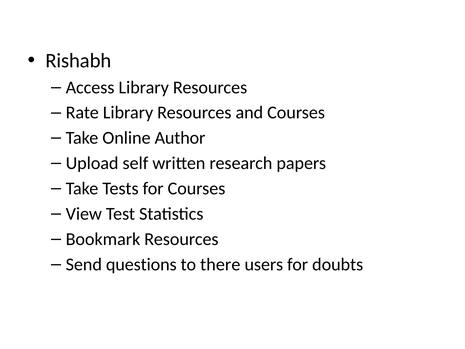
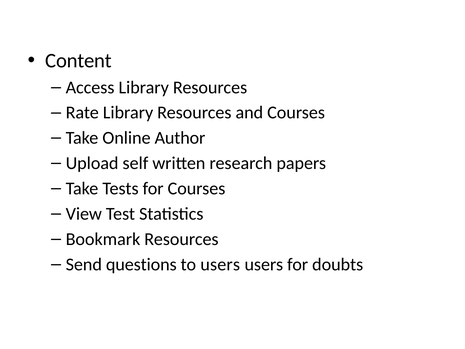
Rishabh: Rishabh -> Content
to there: there -> users
